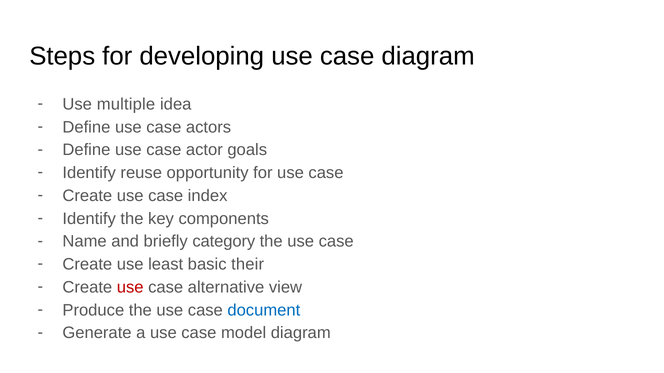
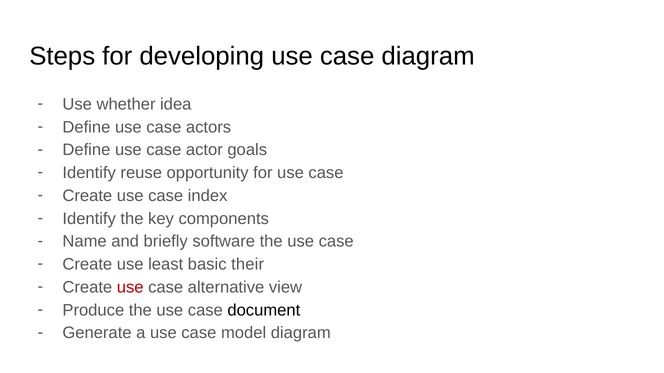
multiple: multiple -> whether
category: category -> software
document colour: blue -> black
